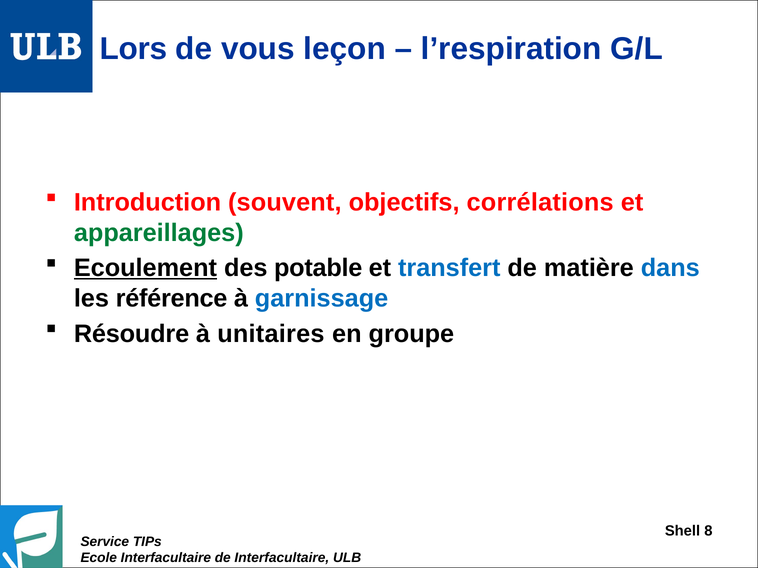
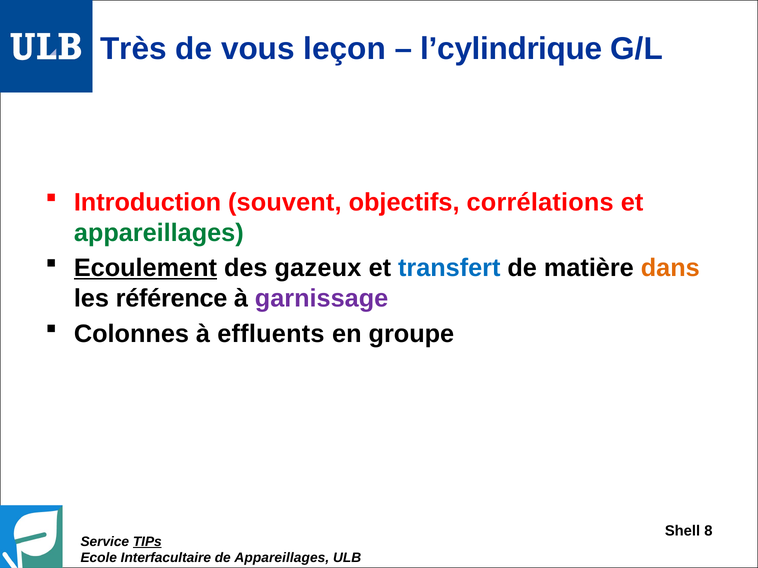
Lors: Lors -> Très
l’respiration: l’respiration -> l’cylindrique
potable: potable -> gazeux
dans colour: blue -> orange
garnissage colour: blue -> purple
Résoudre: Résoudre -> Colonnes
unitaires: unitaires -> effluents
TIPs underline: none -> present
de Interfacultaire: Interfacultaire -> Appareillages
